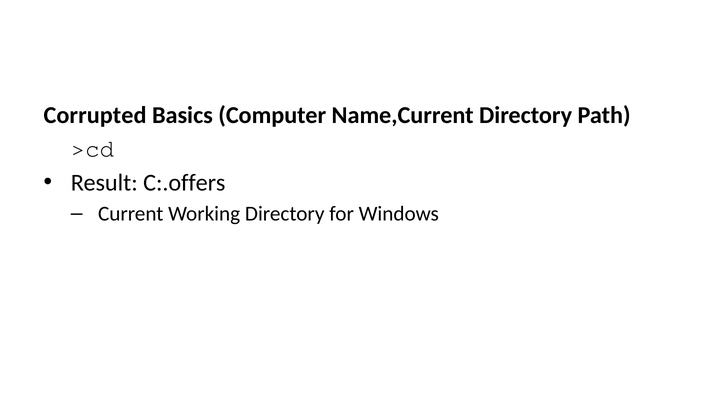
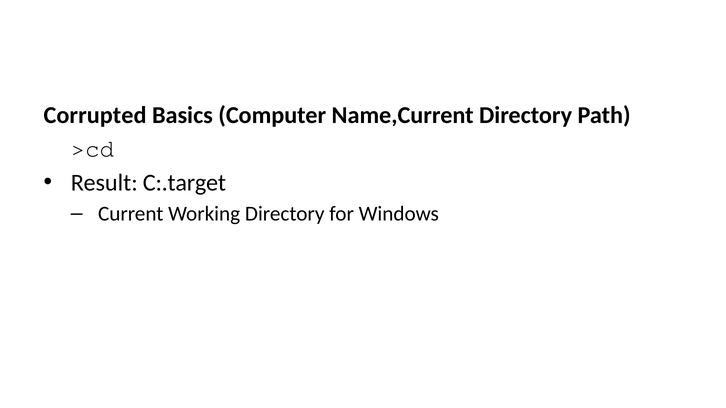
C:.offers: C:.offers -> C:.target
